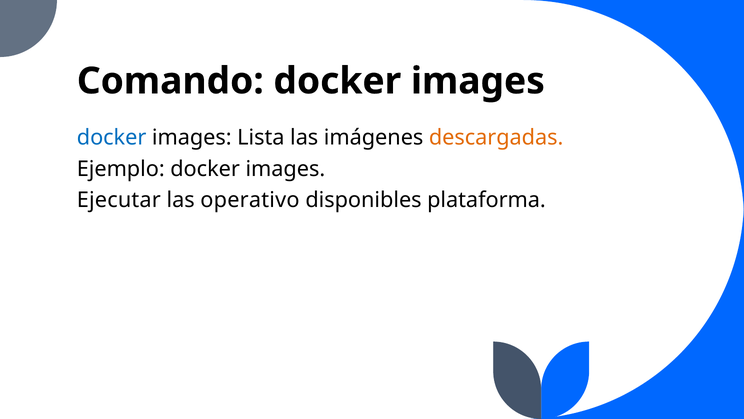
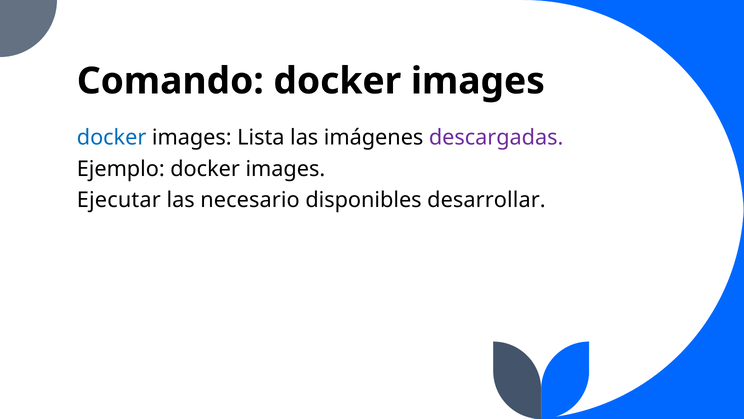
descargadas colour: orange -> purple
operativo: operativo -> necesario
plataforma: plataforma -> desarrollar
